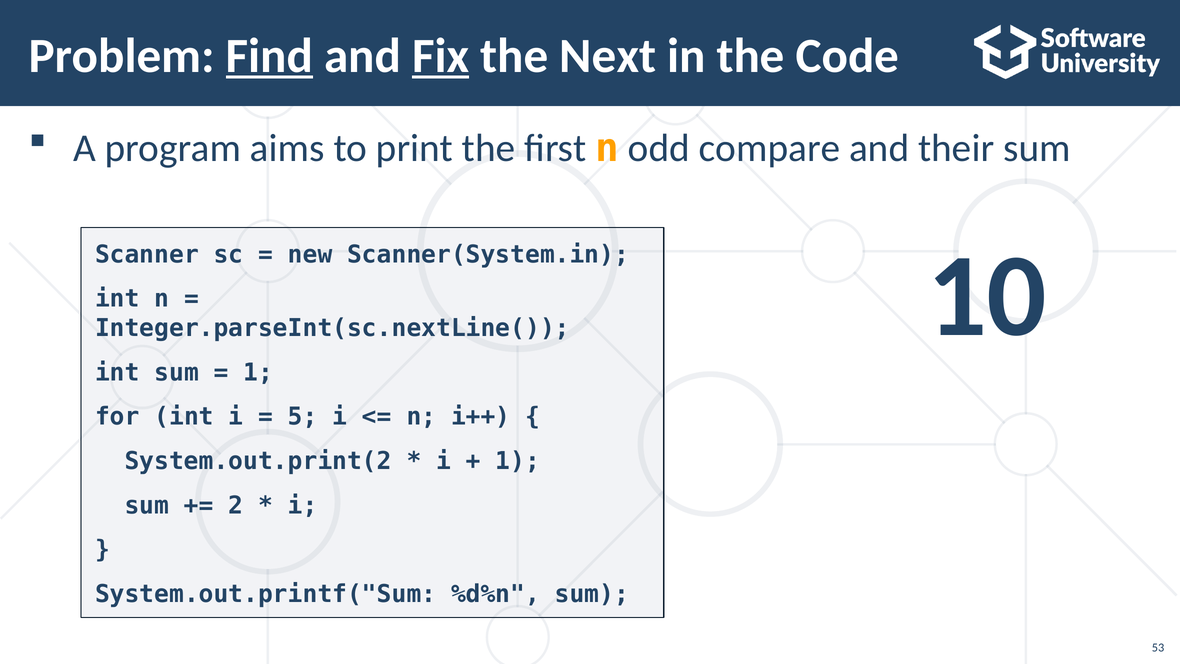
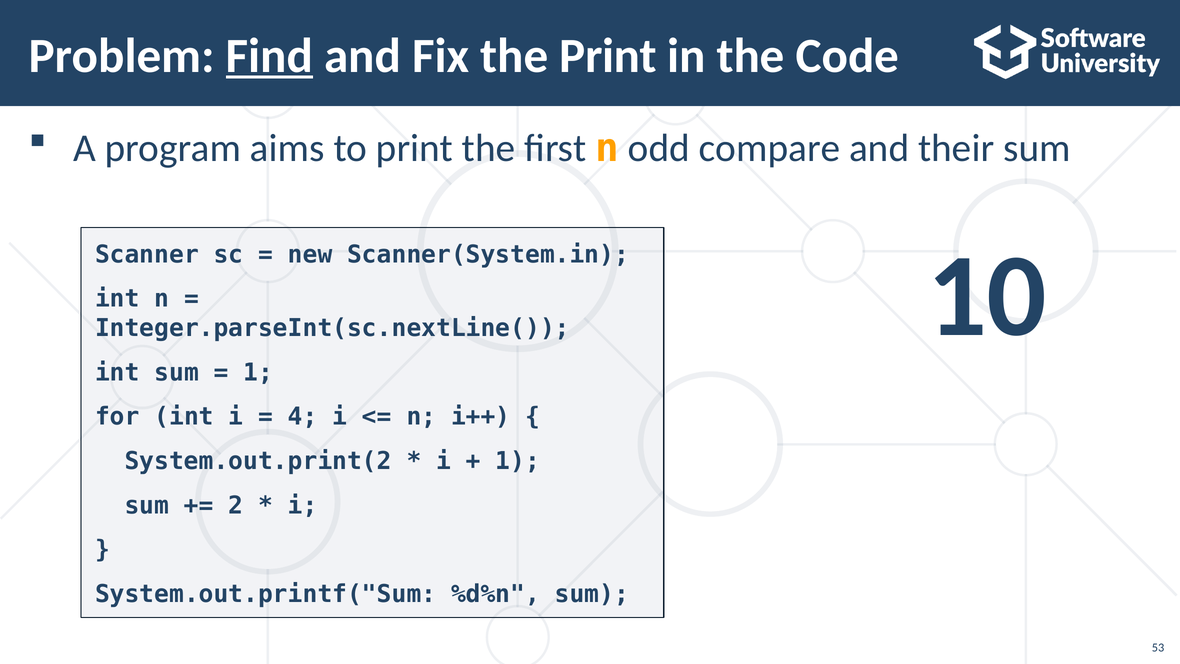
Fix underline: present -> none
the Next: Next -> Print
5: 5 -> 4
